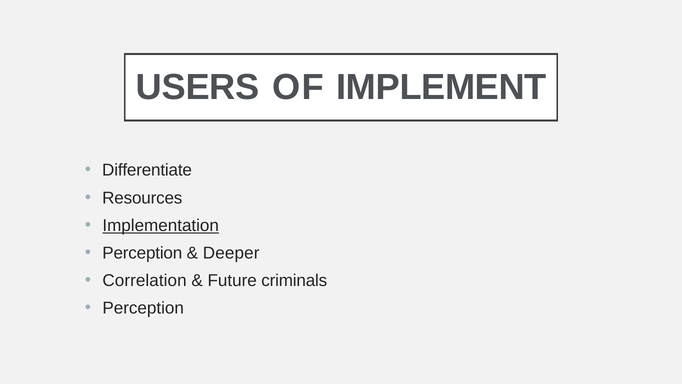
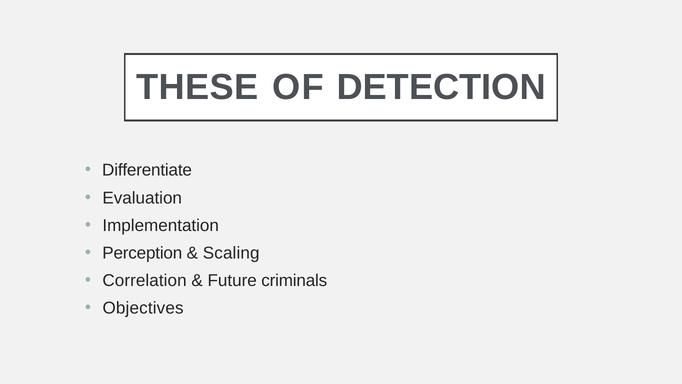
USERS: USERS -> THESE
IMPLEMENT: IMPLEMENT -> DETECTION
Resources: Resources -> Evaluation
Implementation underline: present -> none
Deeper: Deeper -> Scaling
Perception at (143, 308): Perception -> Objectives
